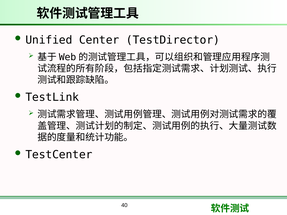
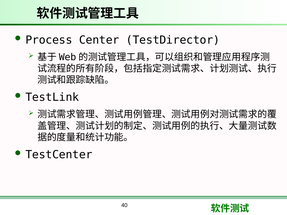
Unified: Unified -> Process
